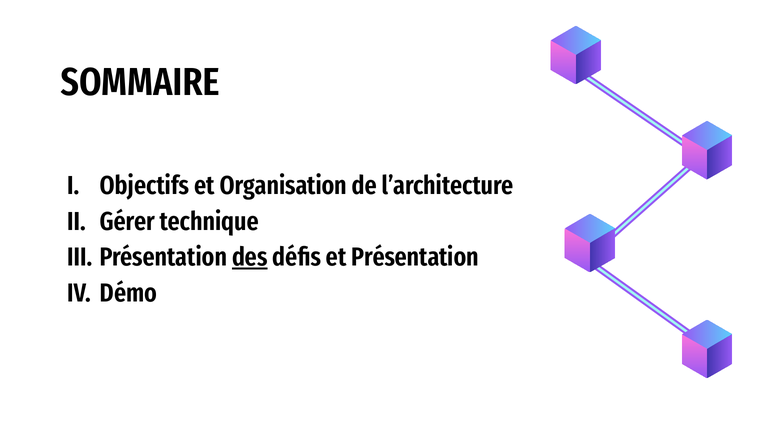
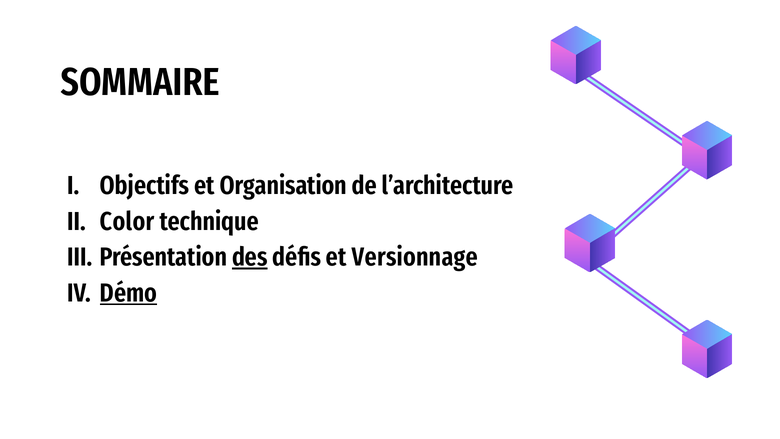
Gérer: Gérer -> Color
et Présentation: Présentation -> Versionnage
Démo underline: none -> present
